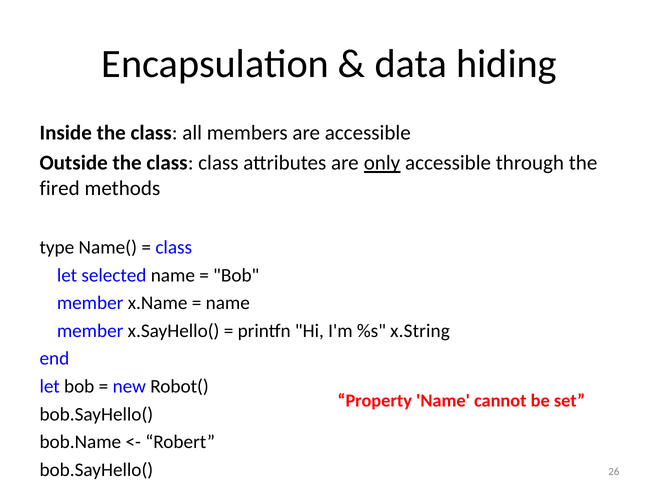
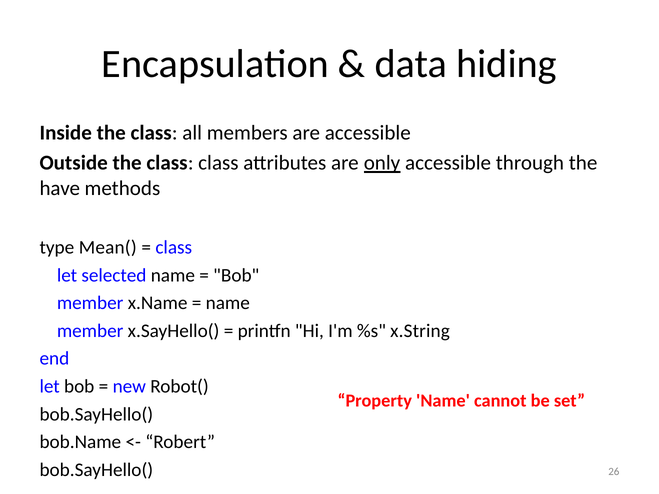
fired: fired -> have
Name(: Name( -> Mean(
